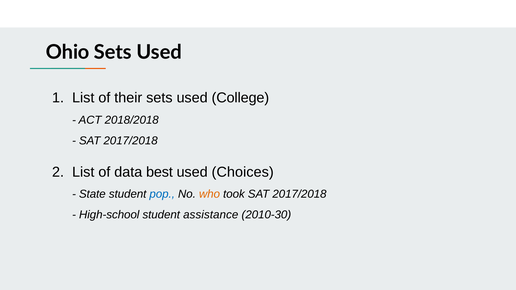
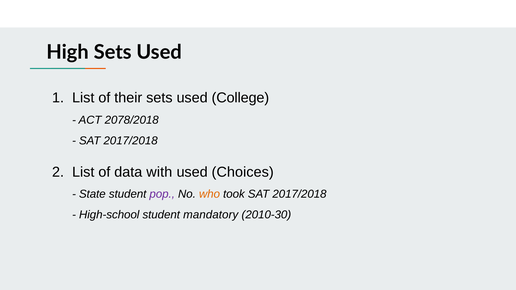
Ohio: Ohio -> High
2018/2018: 2018/2018 -> 2078/2018
best: best -> with
pop colour: blue -> purple
assistance: assistance -> mandatory
